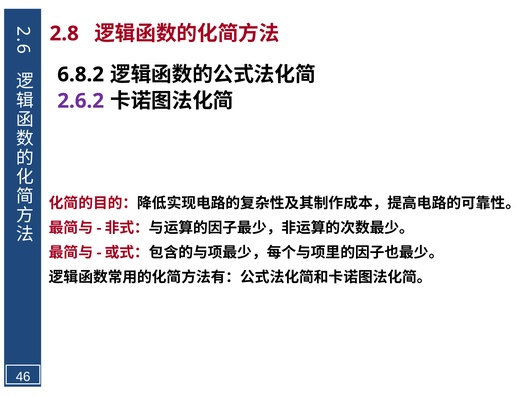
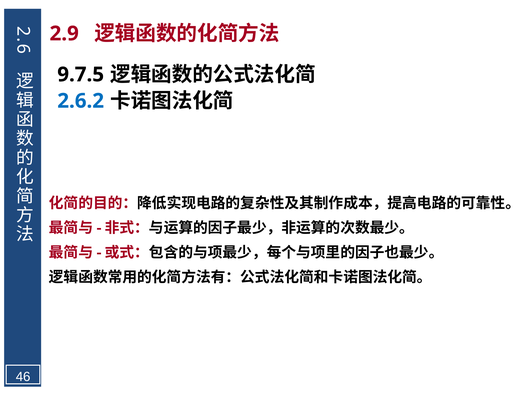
2.8: 2.8 -> 2.9
6.8.2: 6.8.2 -> 9.7.5
2.6.2 colour: purple -> blue
